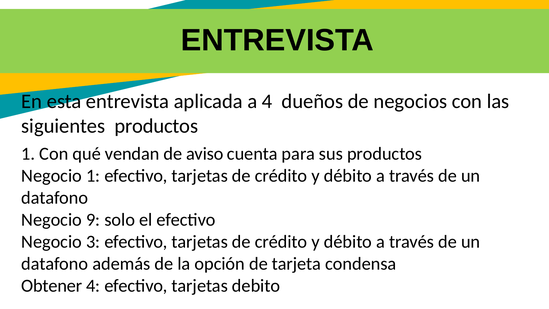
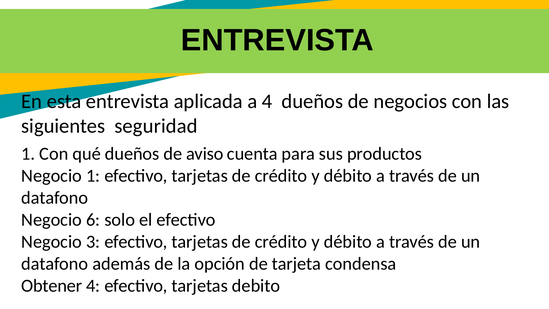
siguientes productos: productos -> seguridad
qué vendan: vendan -> dueños
9: 9 -> 6
